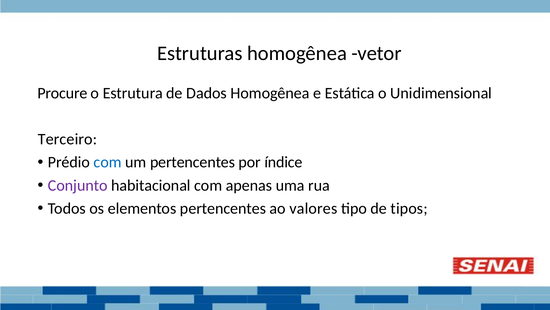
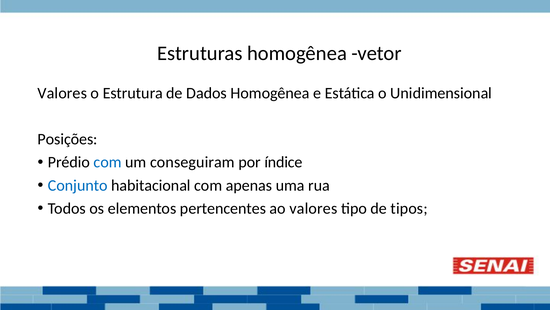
Procure at (62, 93): Procure -> Valores
Terceiro: Terceiro -> Posições
um pertencentes: pertencentes -> conseguiram
Conjunto colour: purple -> blue
